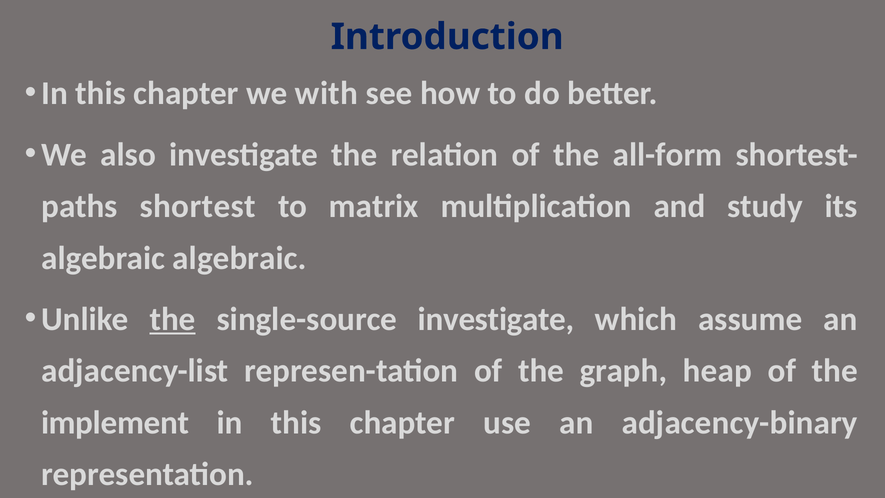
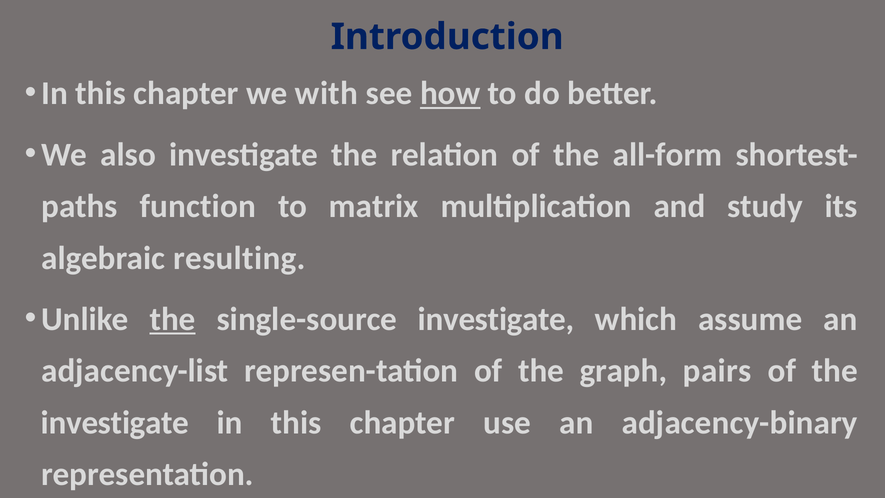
how underline: none -> present
shortest: shortest -> function
algebraic algebraic: algebraic -> resulting
heap: heap -> pairs
implement at (115, 423): implement -> investigate
